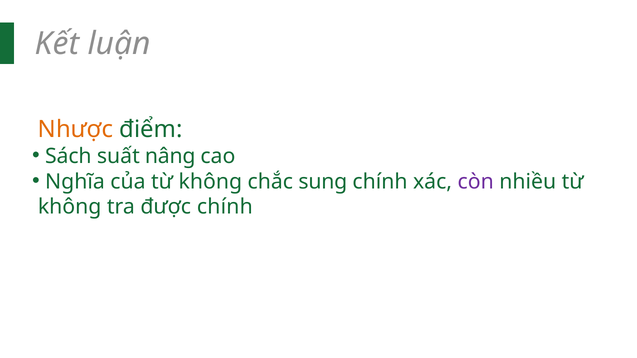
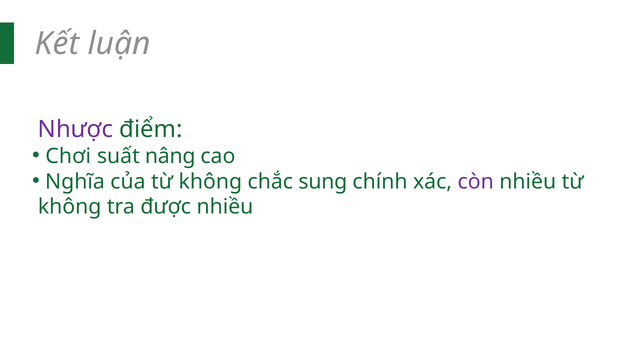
Nhược colour: orange -> purple
Sách: Sách -> Chơi
được chính: chính -> nhiều
